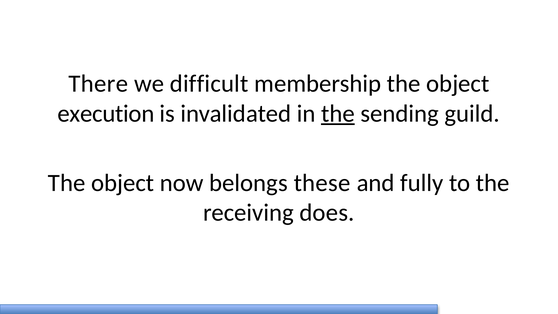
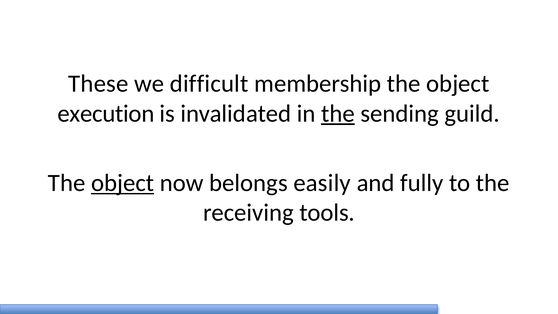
There: There -> These
object at (123, 183) underline: none -> present
these: these -> easily
does: does -> tools
